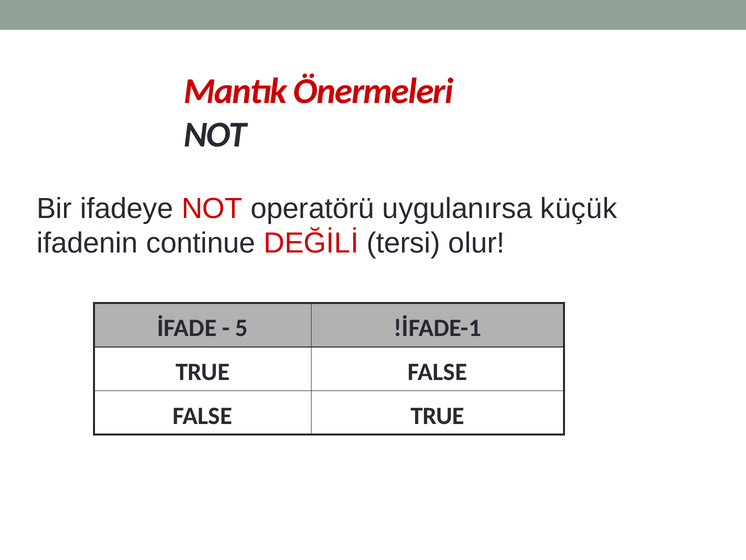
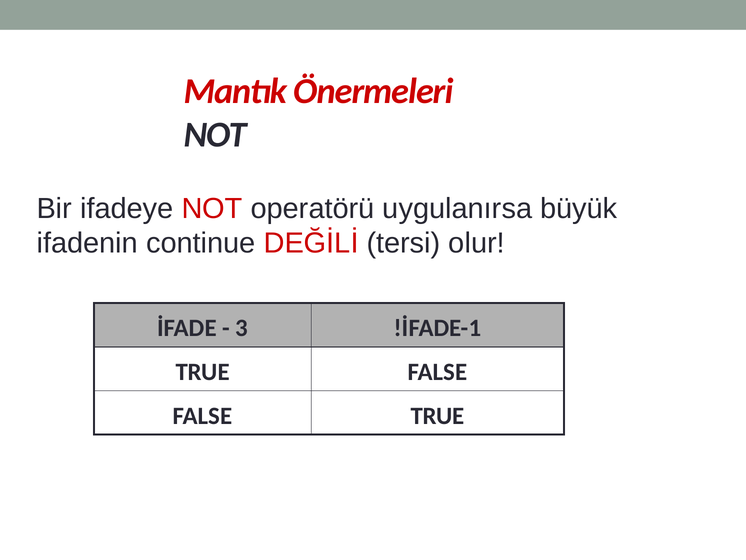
küçük: küçük -> büyük
5: 5 -> 3
